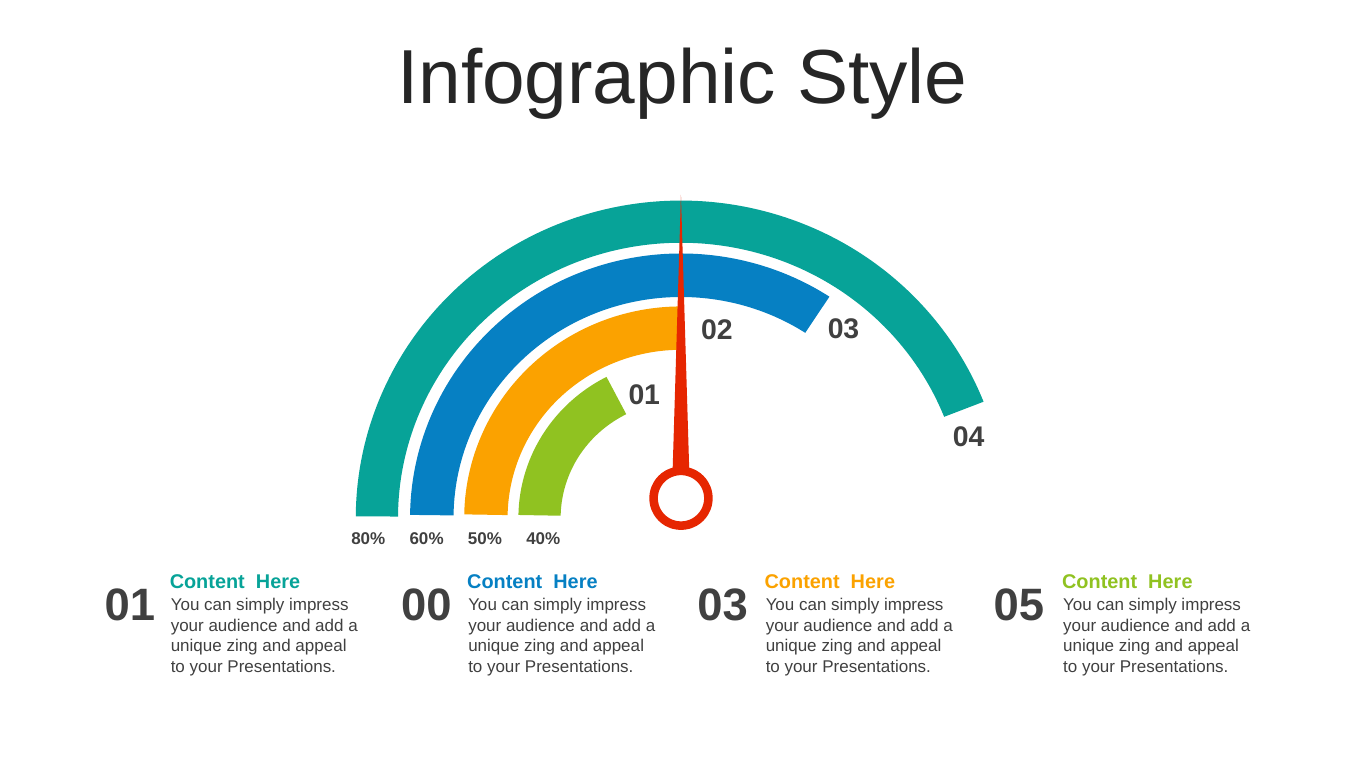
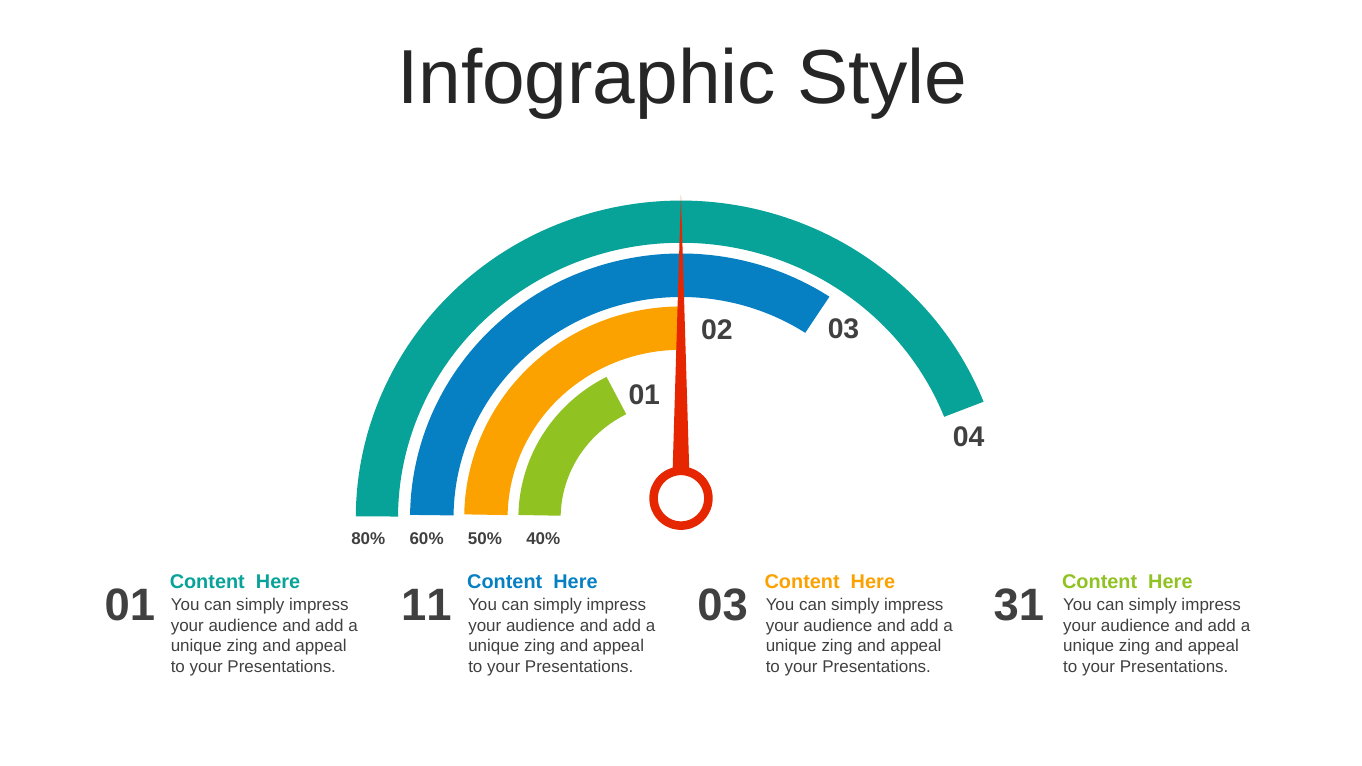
00: 00 -> 11
05: 05 -> 31
